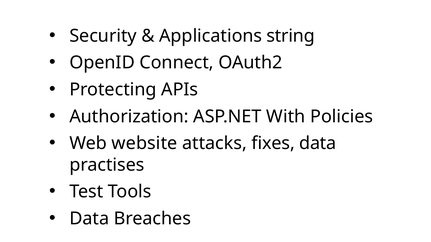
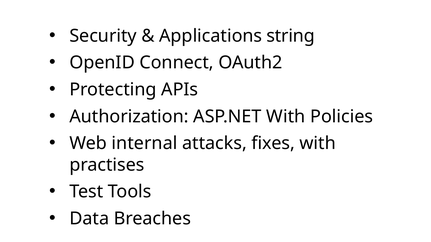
website: website -> internal
fixes data: data -> with
